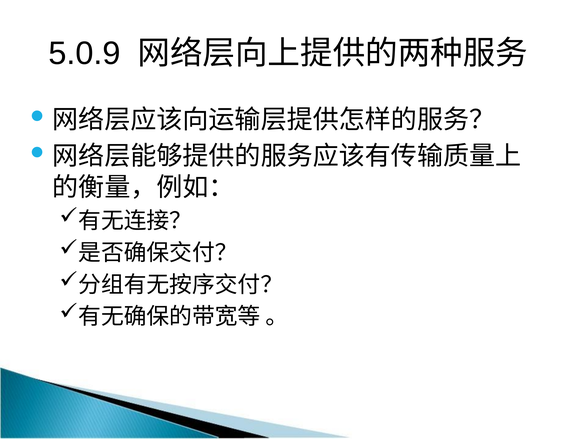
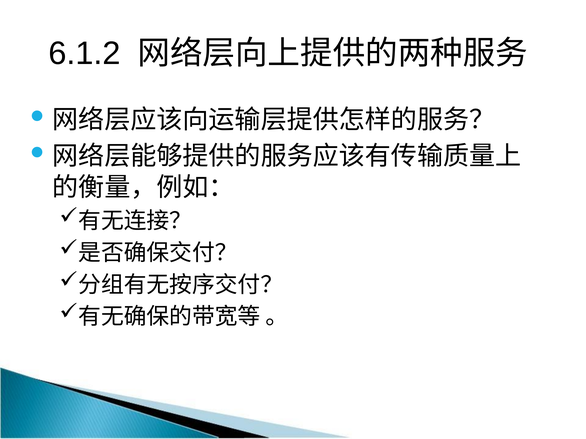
5.0.9: 5.0.9 -> 6.1.2
